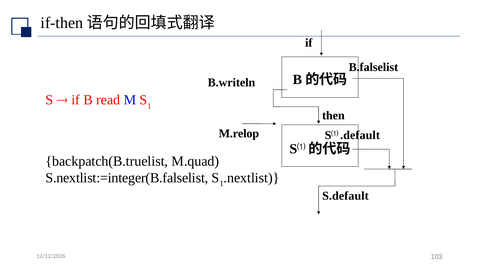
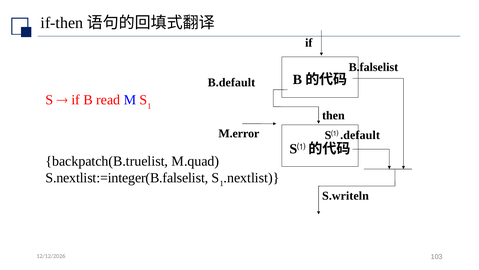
B.writeln: B.writeln -> B.default
M.relop: M.relop -> M.error
S.default: S.default -> S.writeln
